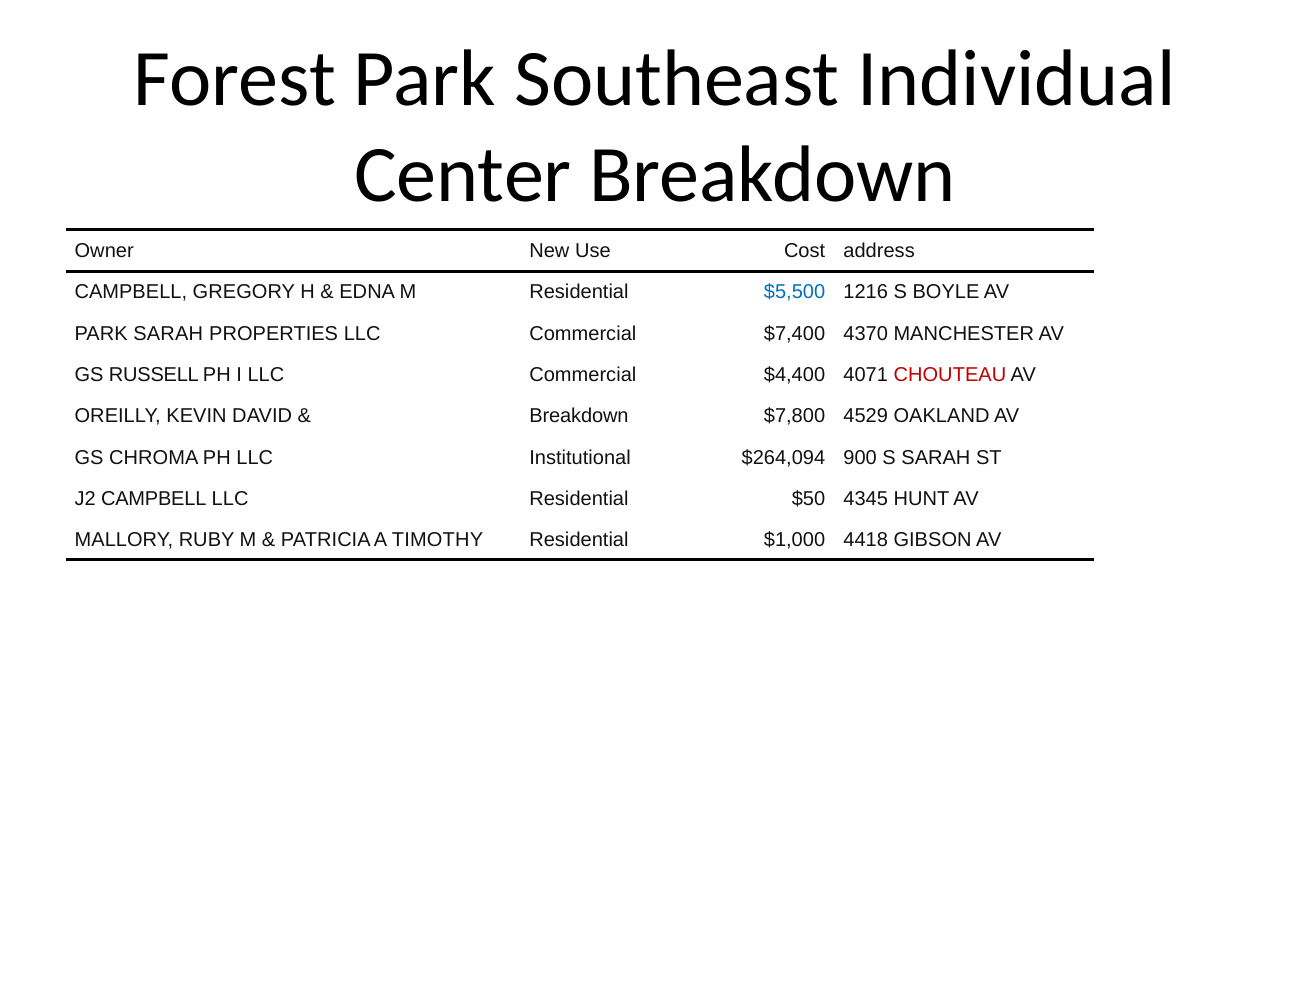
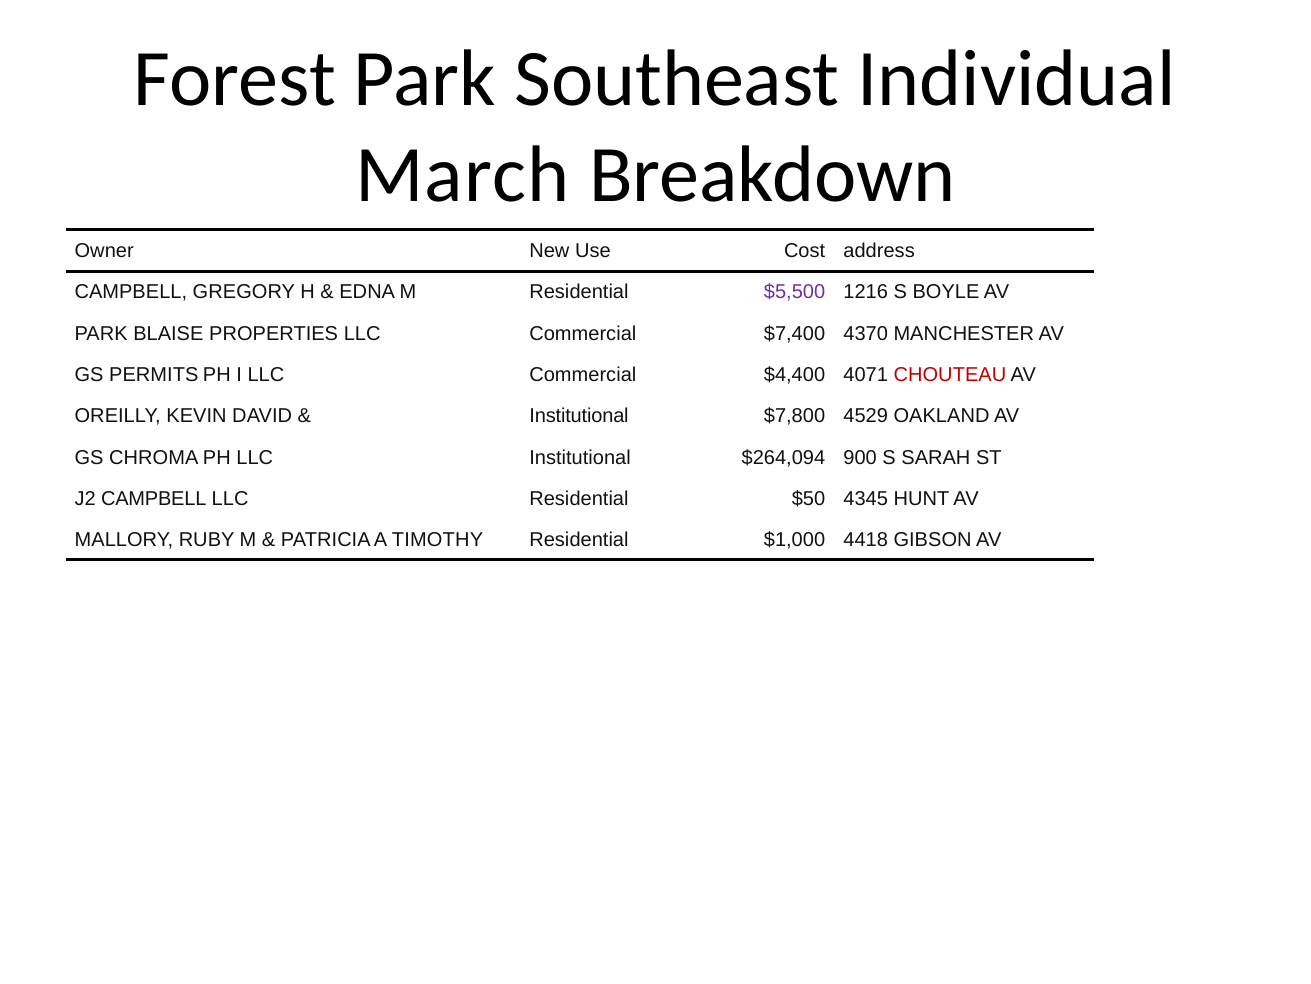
Center: Center -> March
$5,500 colour: blue -> purple
PARK SARAH: SARAH -> BLAISE
RUSSELL: RUSSELL -> PERMITS
Breakdown at (579, 416): Breakdown -> Institutional
